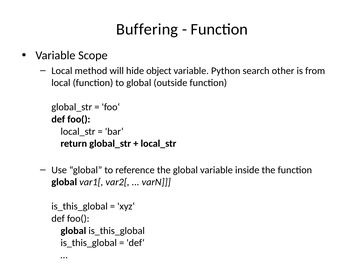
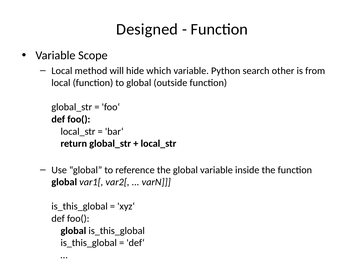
Buffering: Buffering -> Designed
object: object -> which
